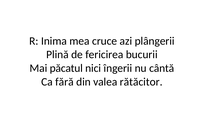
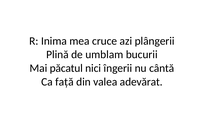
fericirea: fericirea -> umblam
fără: fără -> față
rătăcitor: rătăcitor -> adevărat
